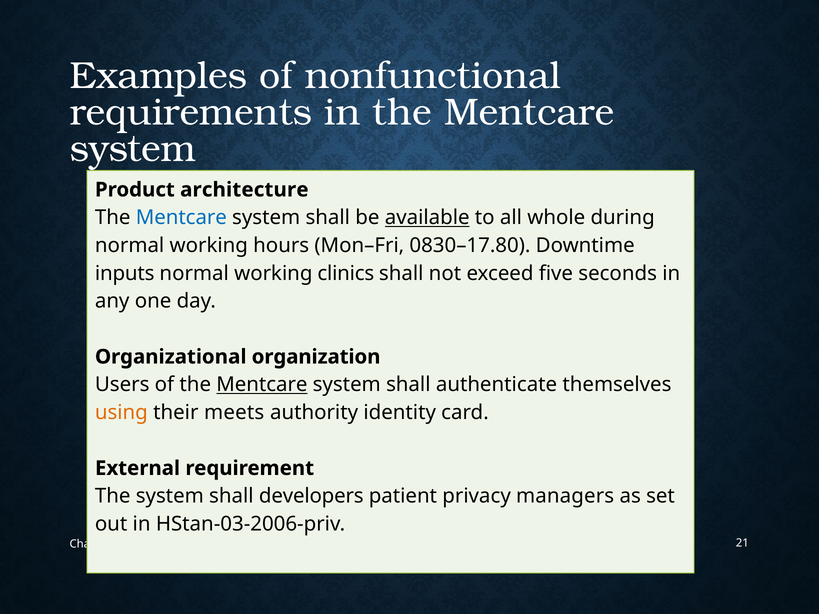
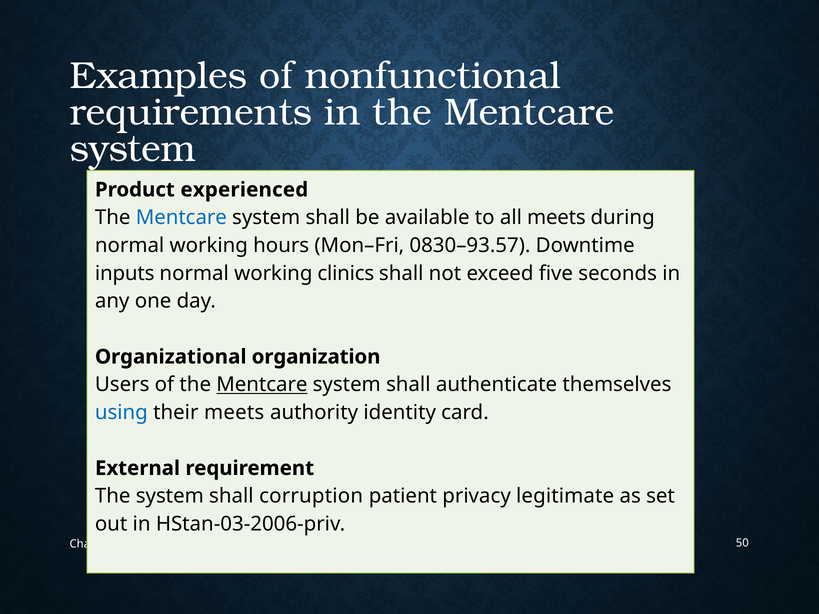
architecture: architecture -> experienced
available underline: present -> none
all whole: whole -> meets
0830–17.80: 0830–17.80 -> 0830–93.57
using colour: orange -> blue
developers: developers -> corruption
managers: managers -> legitimate
21: 21 -> 50
